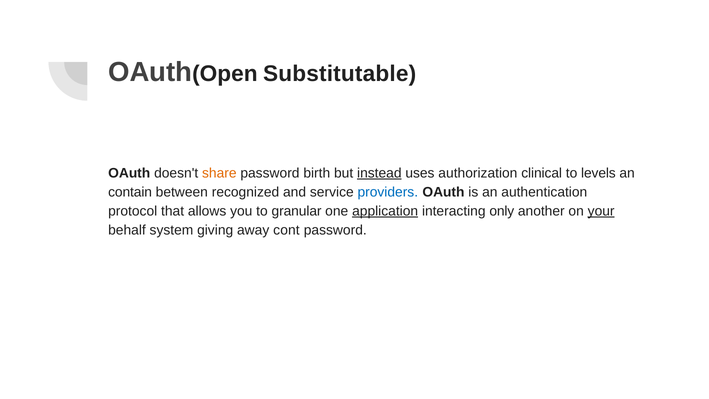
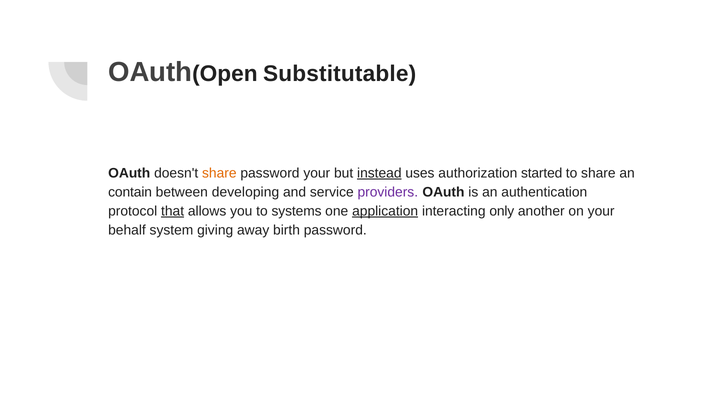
password birth: birth -> your
clinical: clinical -> started
to levels: levels -> share
recognized: recognized -> developing
providers colour: blue -> purple
that underline: none -> present
granular: granular -> systems
your at (601, 211) underline: present -> none
cont: cont -> birth
